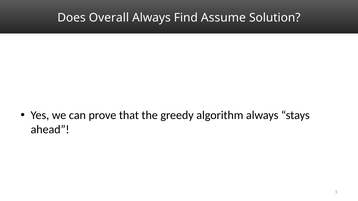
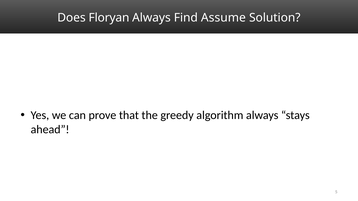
Overall: Overall -> Floryan
